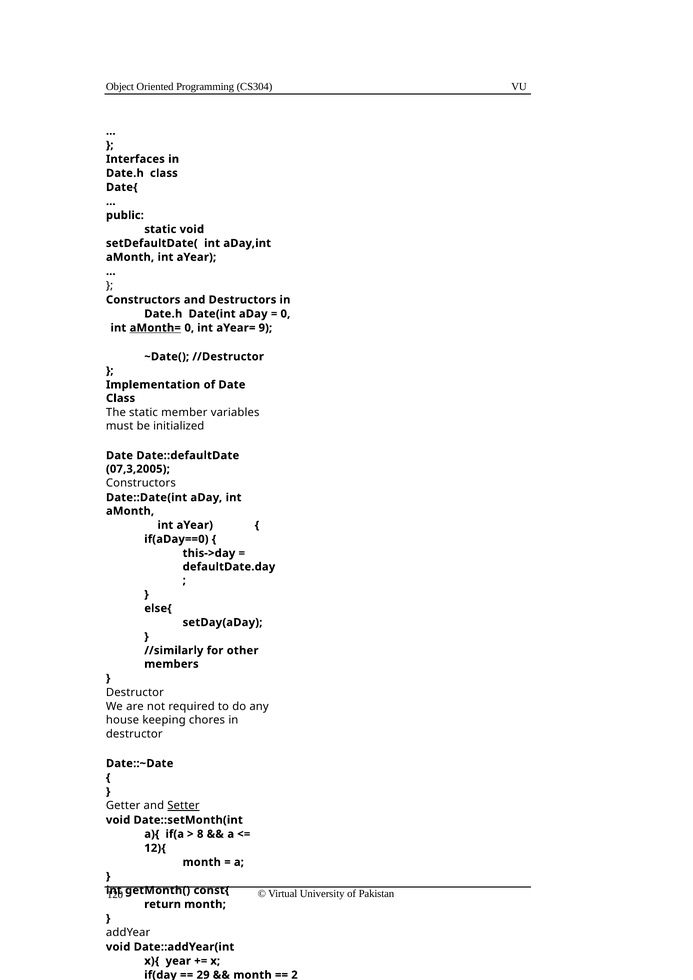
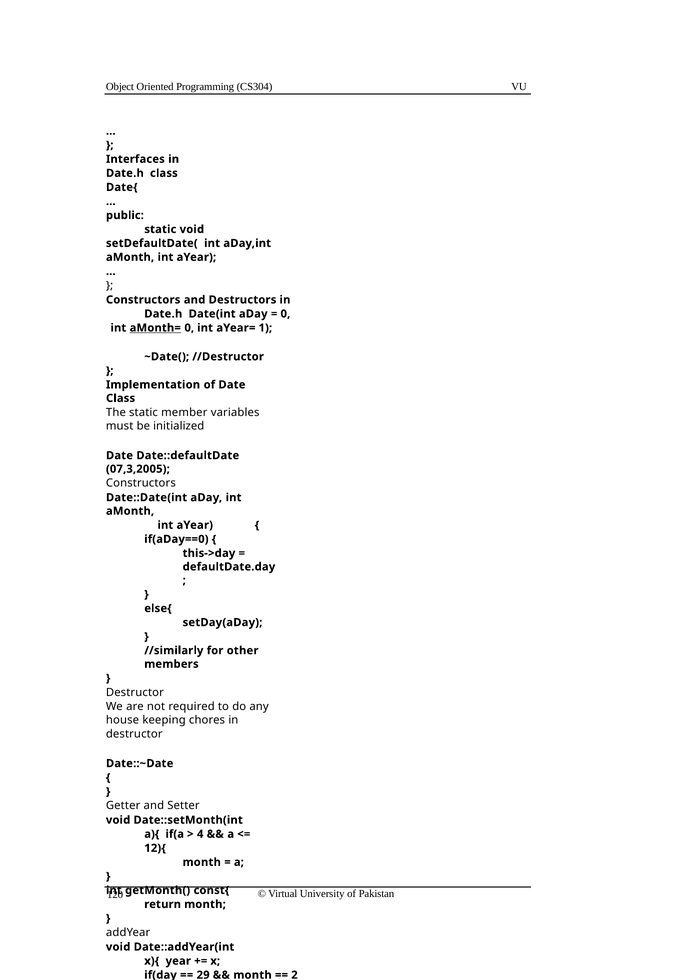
aYear= 9: 9 -> 1
Setter underline: present -> none
8: 8 -> 4
